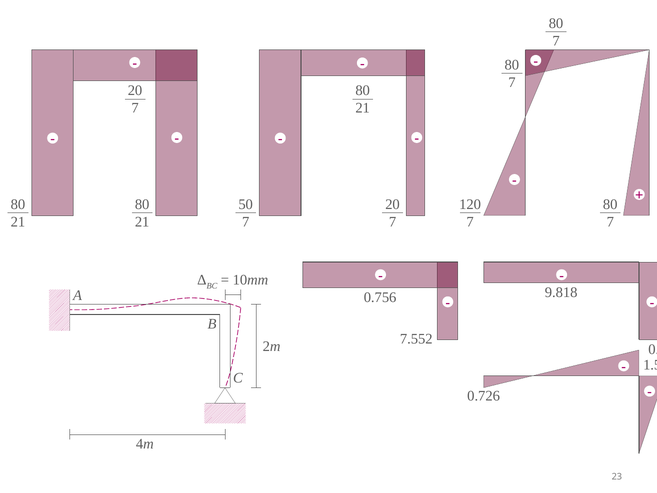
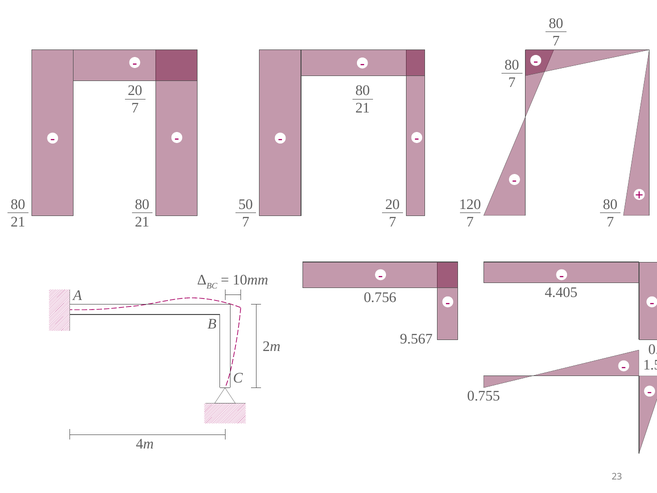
9.818: 9.818 -> 4.405
7.552: 7.552 -> 9.567
0.726: 0.726 -> 0.755
